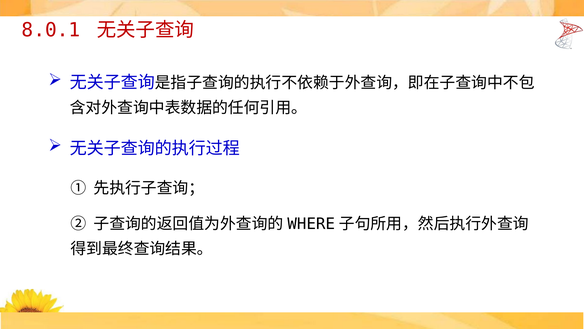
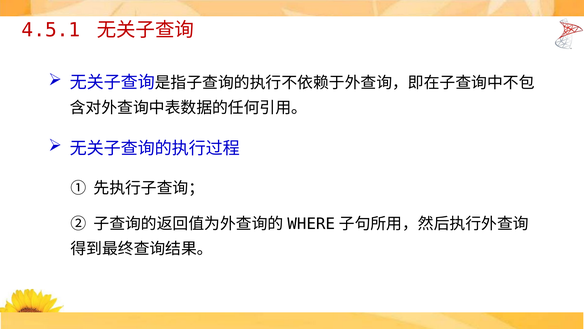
8.0.1: 8.0.1 -> 4.5.1
